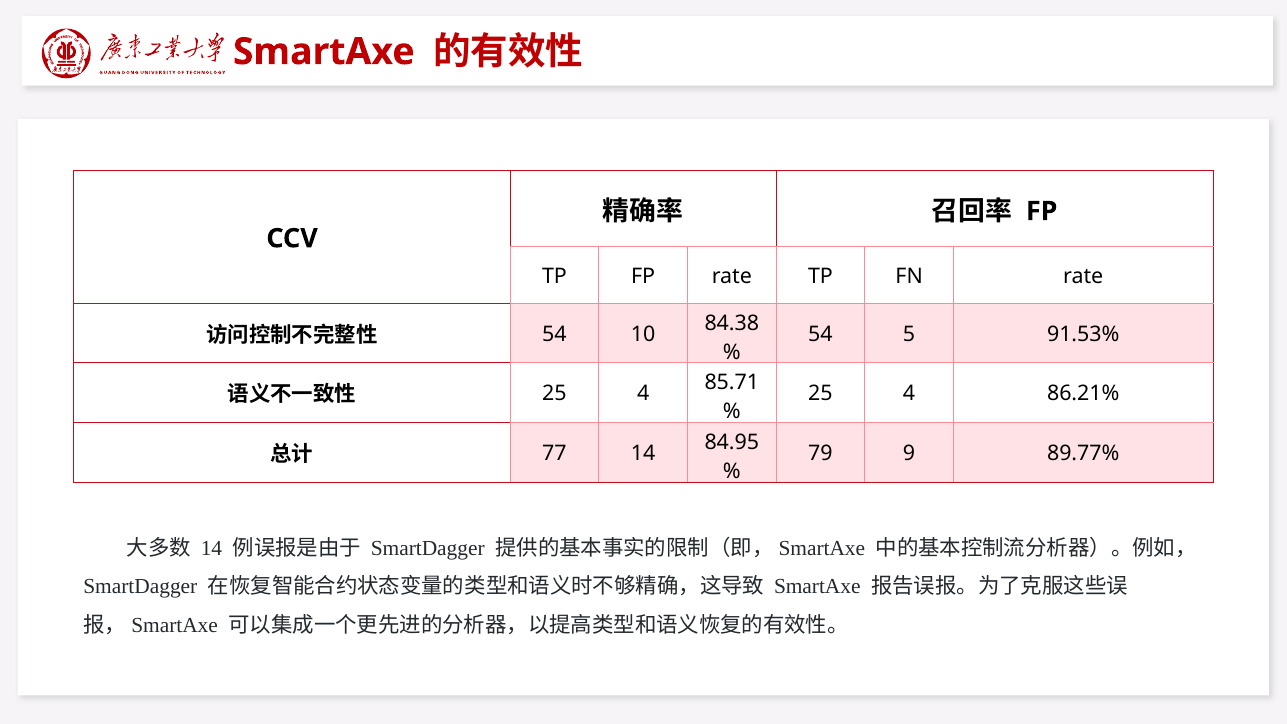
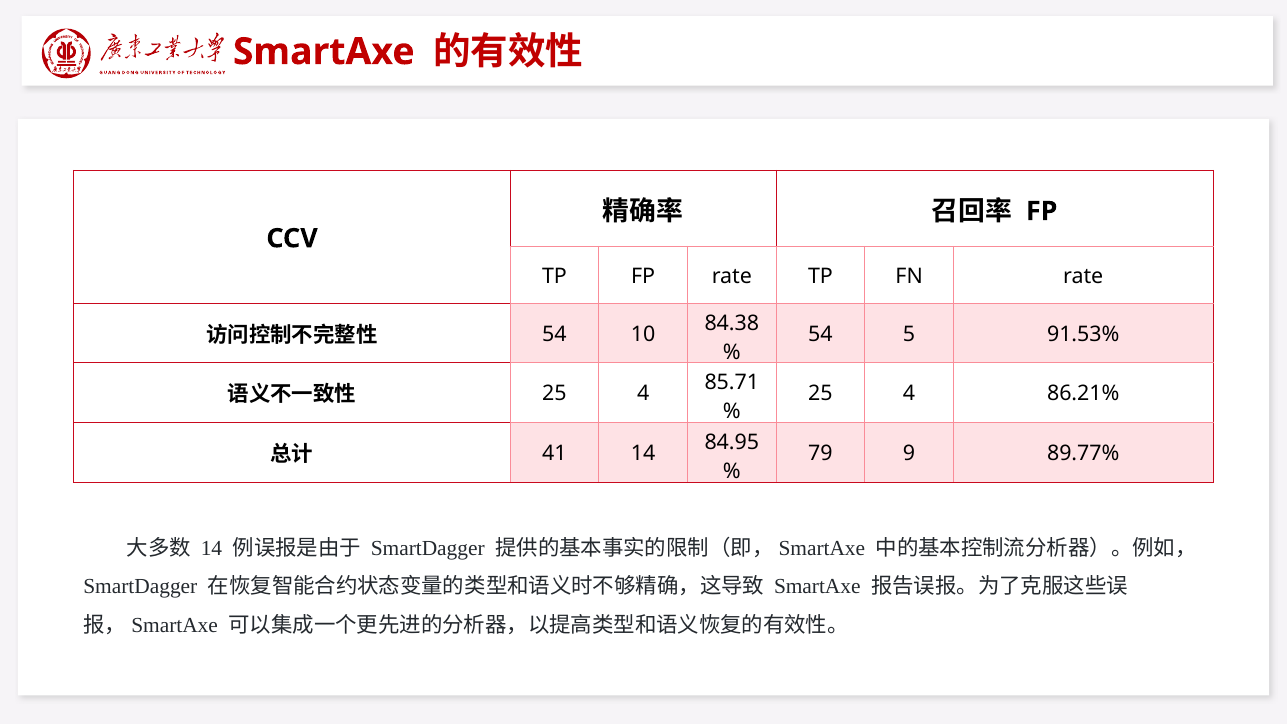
77: 77 -> 41
